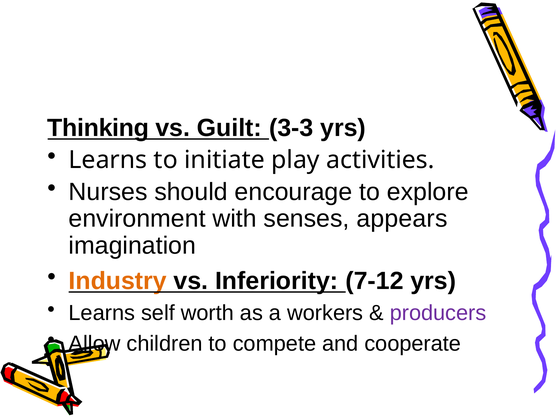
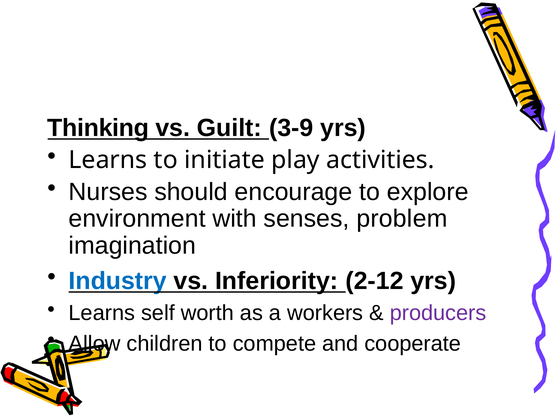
3-3: 3-3 -> 3-9
appears: appears -> problem
Industry colour: orange -> blue
7-12: 7-12 -> 2-12
